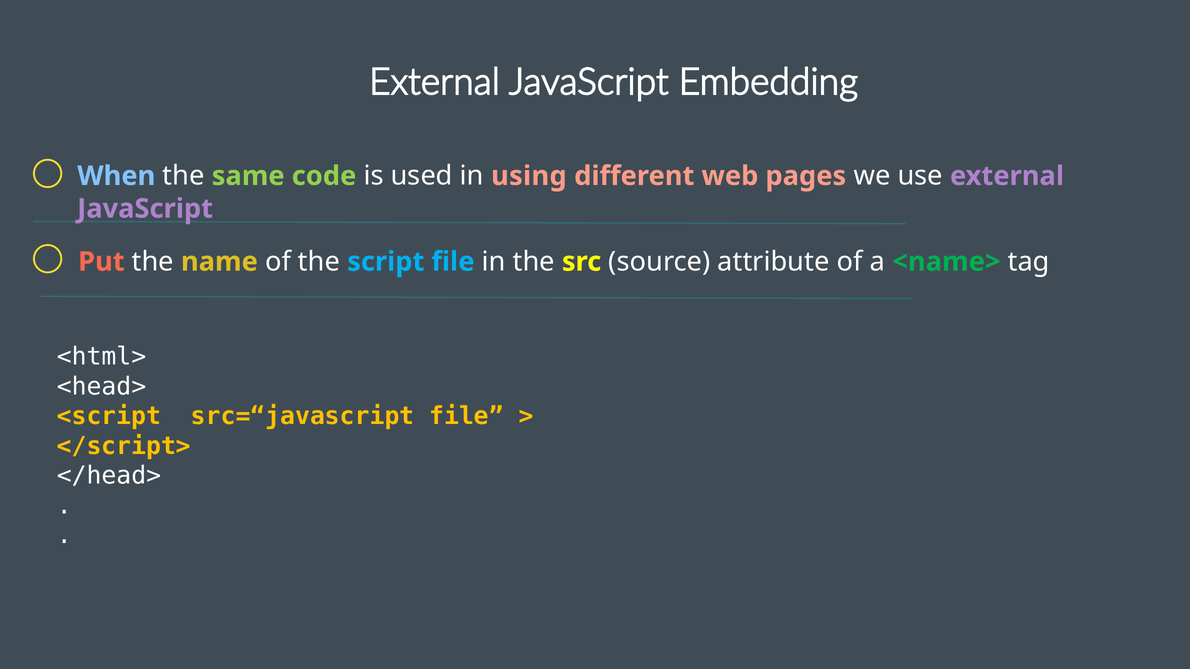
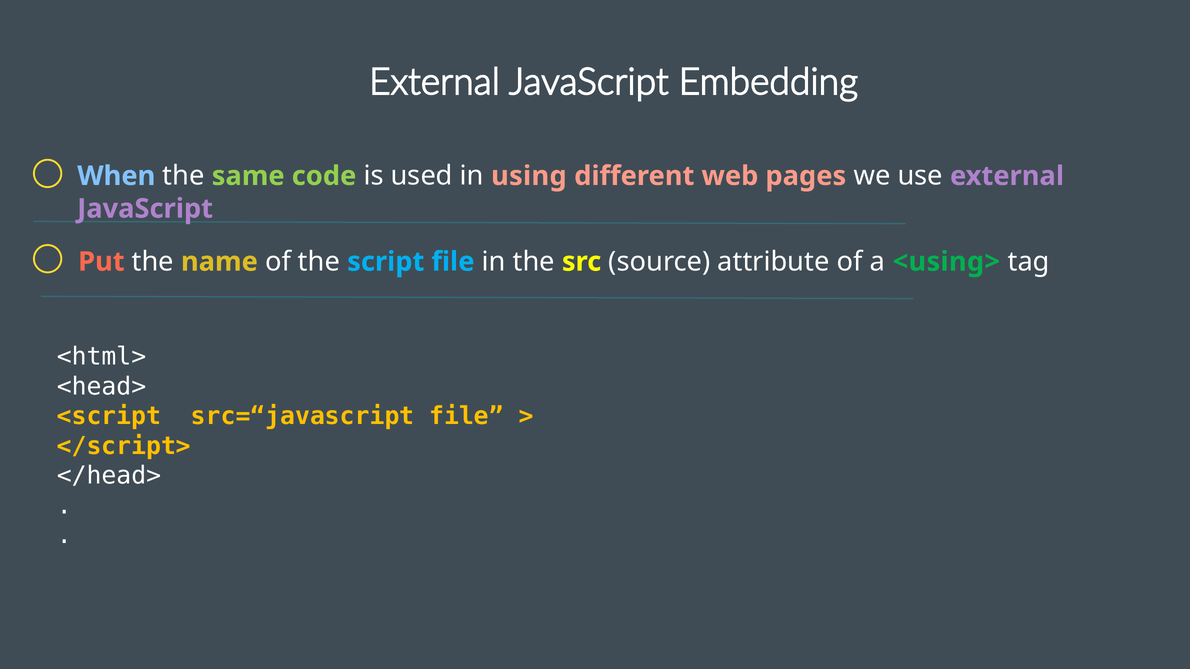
<name>: <name> -> <using>
